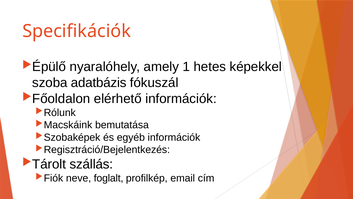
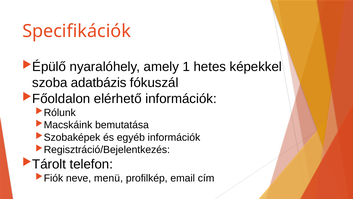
szállás: szállás -> telefon
foglalt: foglalt -> menü
